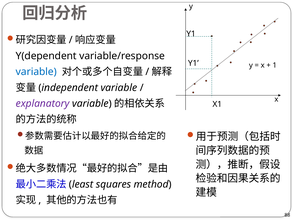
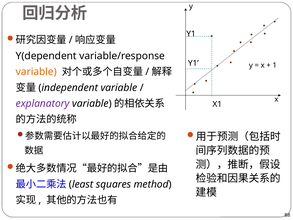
variable at (36, 72) colour: blue -> orange
